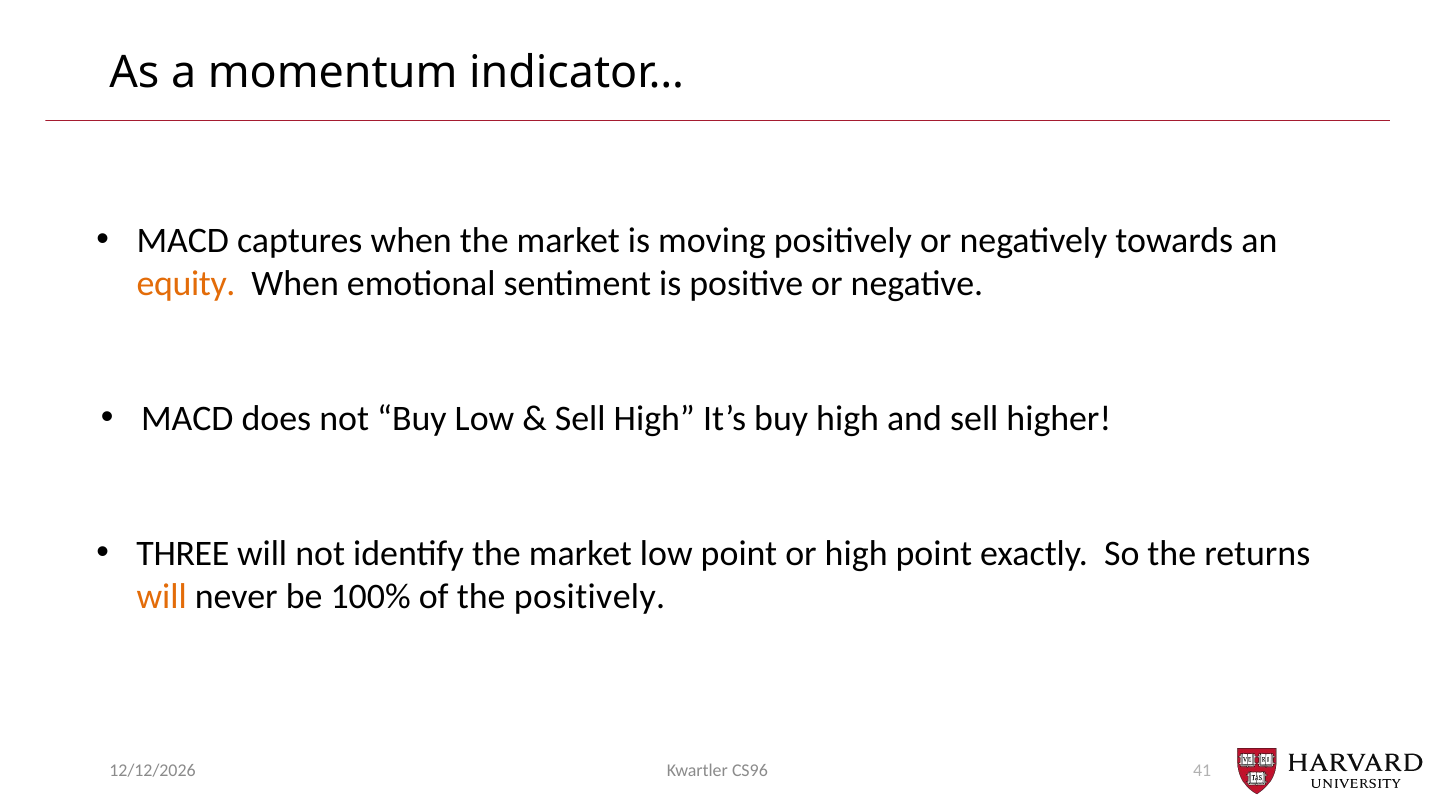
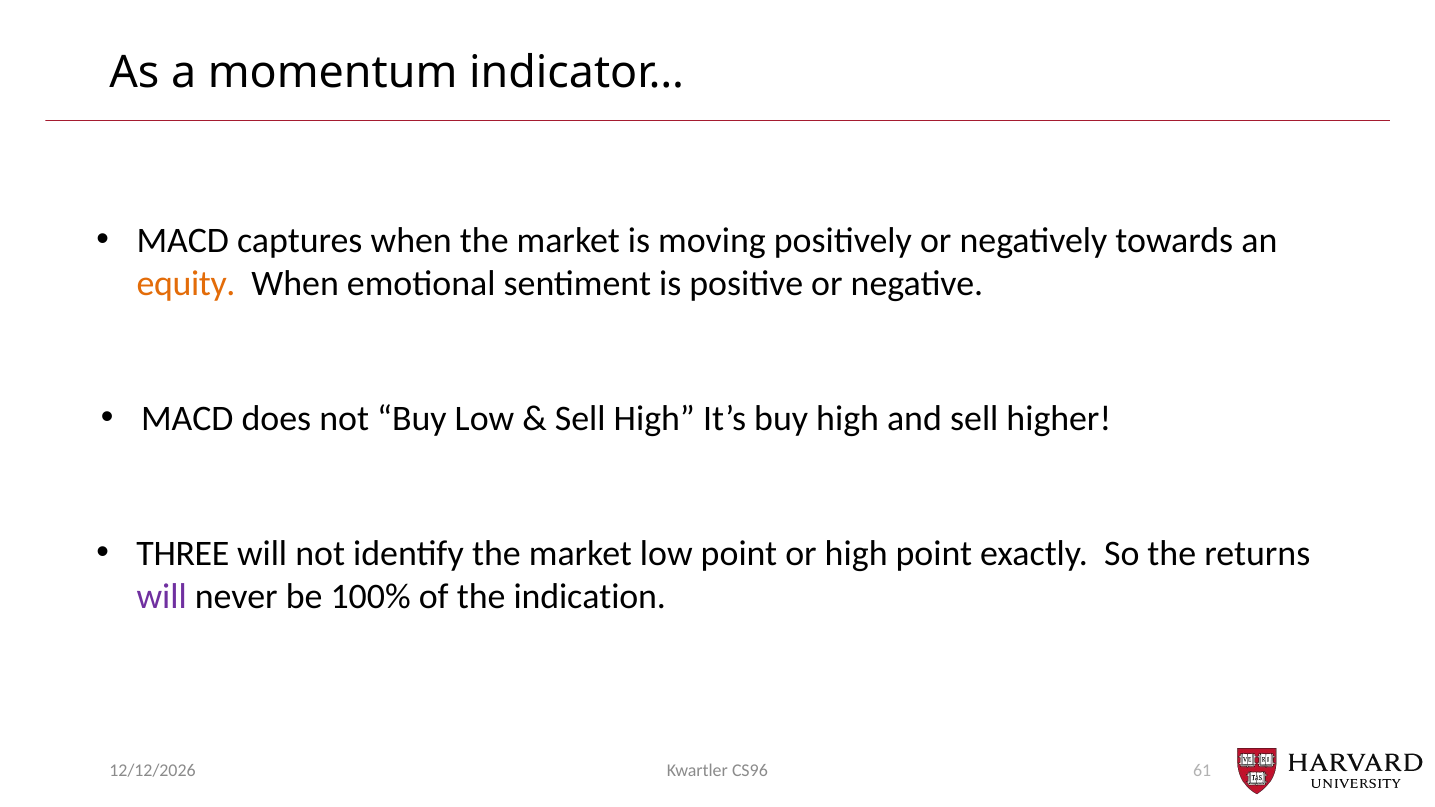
will at (162, 597) colour: orange -> purple
the positively: positively -> indication
41: 41 -> 61
